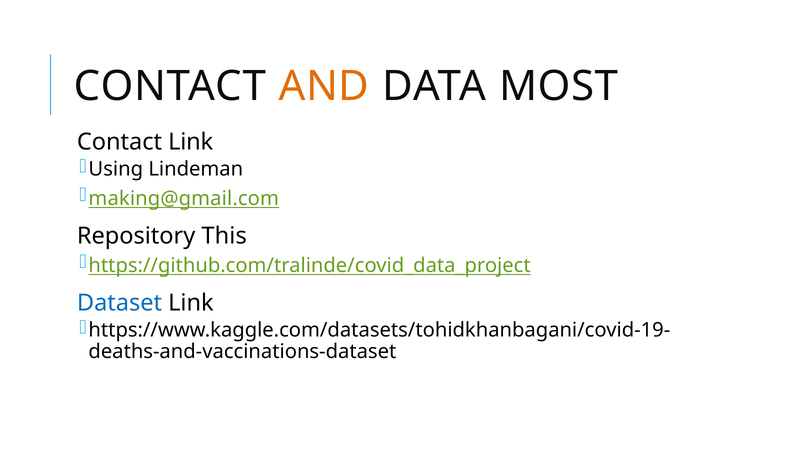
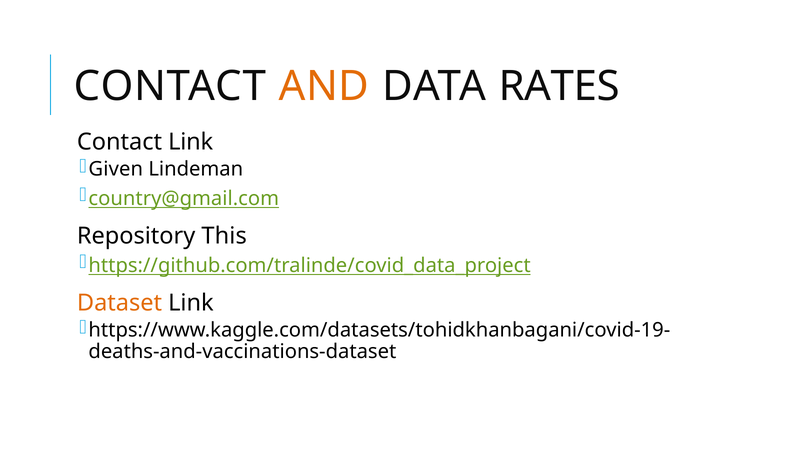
MOST: MOST -> RATES
Using: Using -> Given
making@gmail.com: making@gmail.com -> country@gmail.com
Dataset colour: blue -> orange
